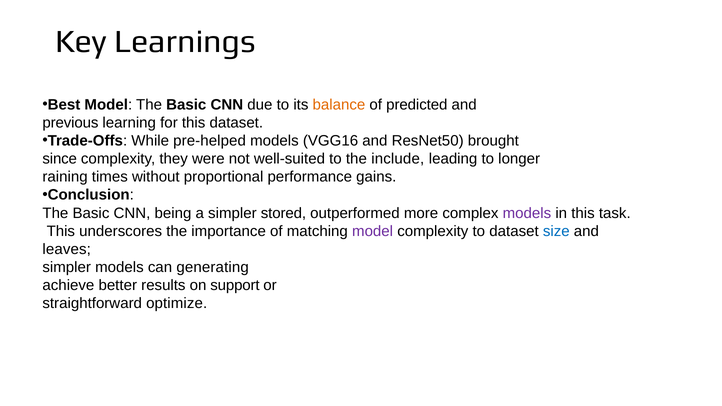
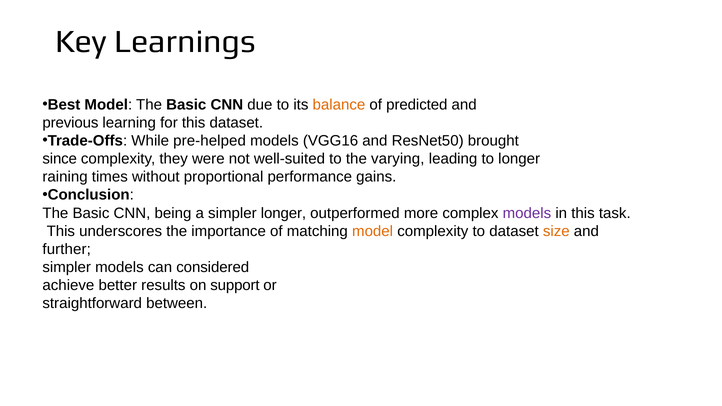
include: include -> varying
simpler stored: stored -> longer
model at (373, 231) colour: purple -> orange
size colour: blue -> orange
leaves: leaves -> further
generating: generating -> considered
optimize: optimize -> between
